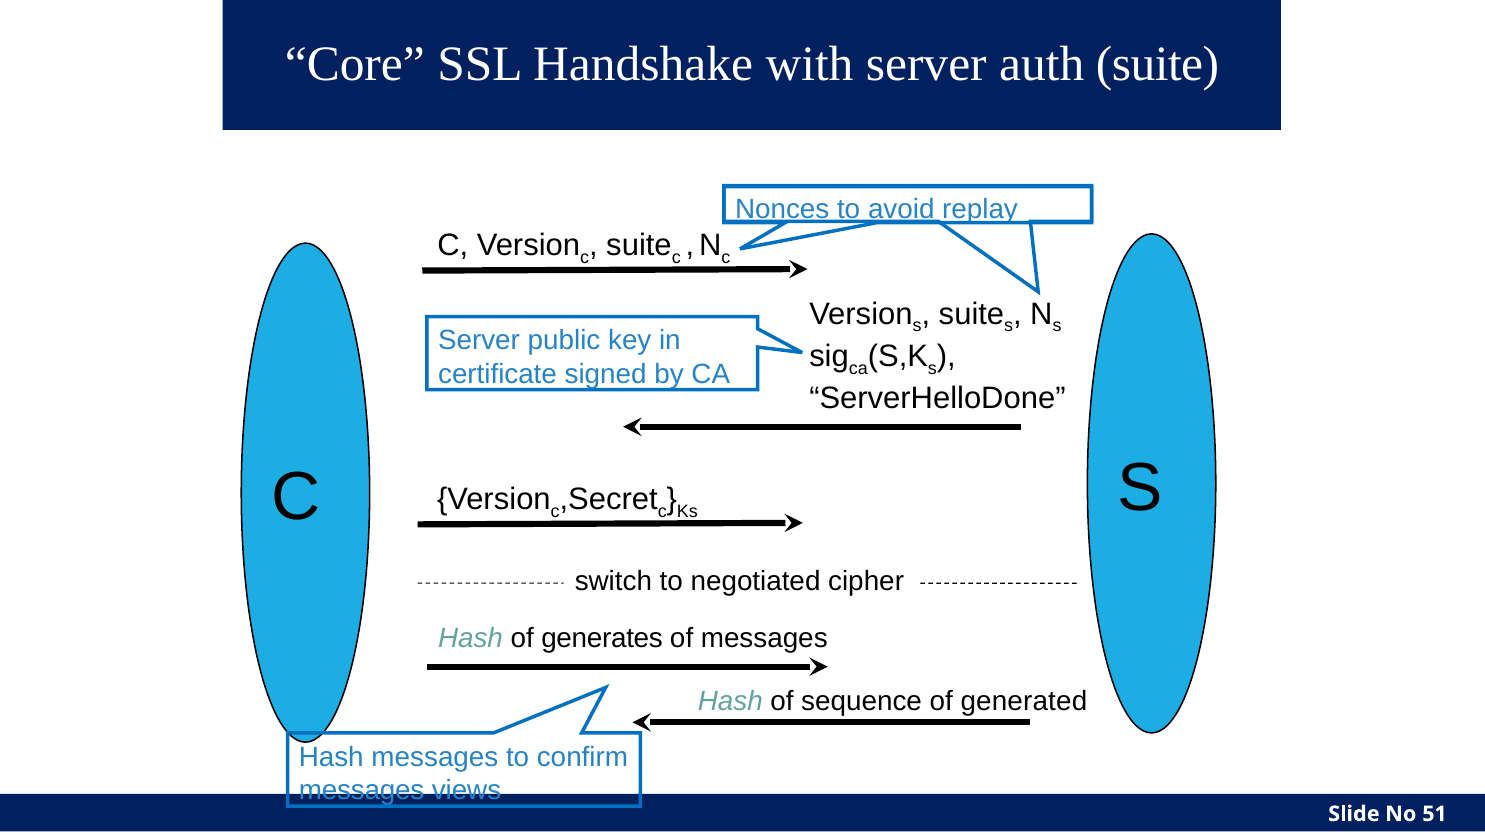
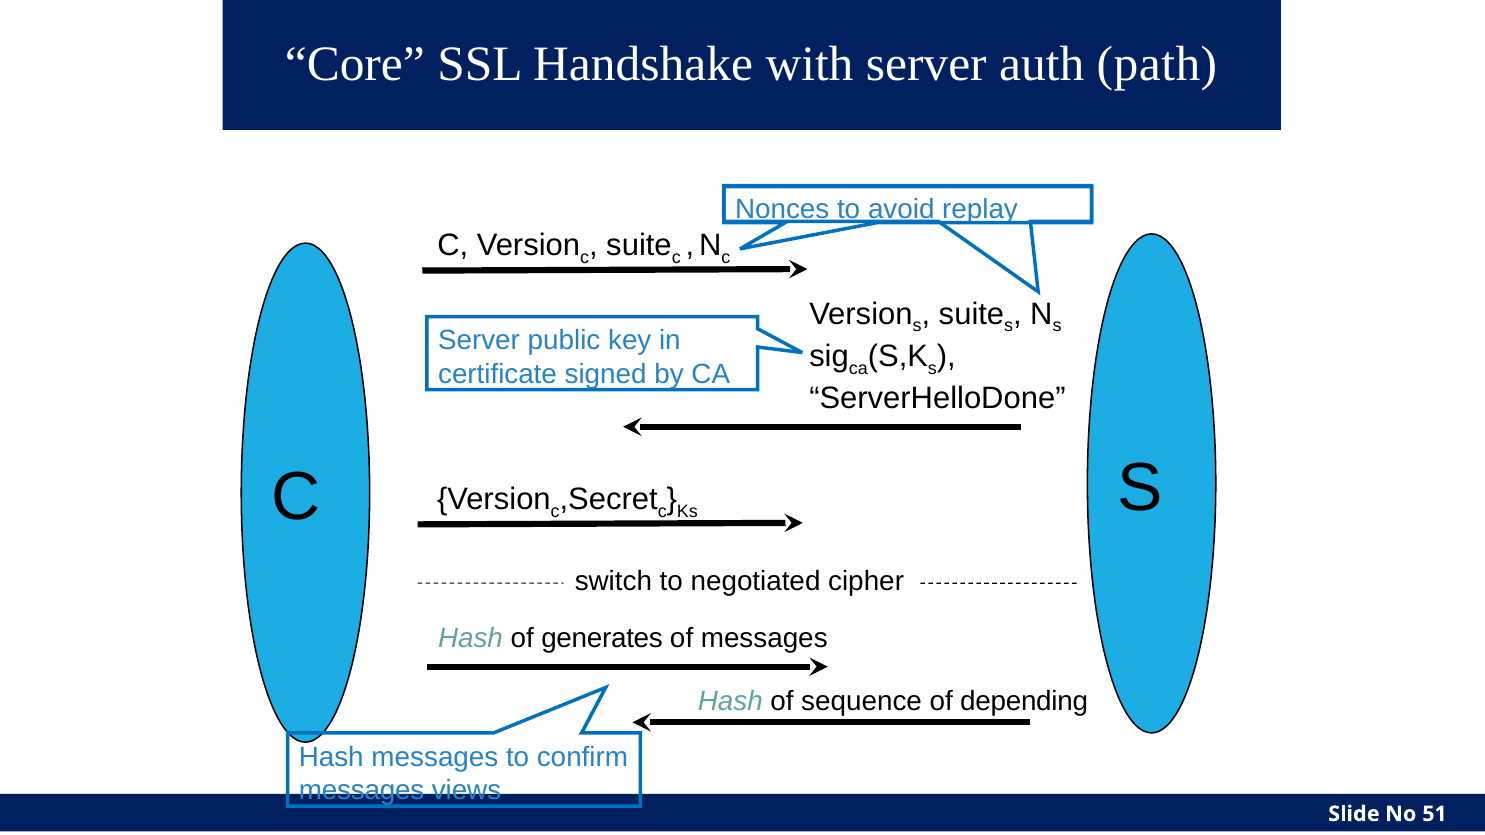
auth suite: suite -> path
generated: generated -> depending
